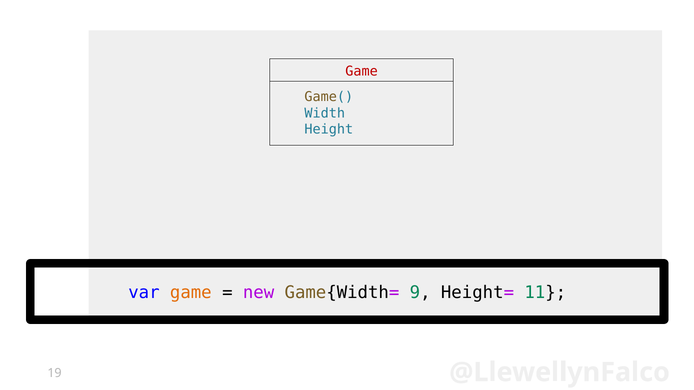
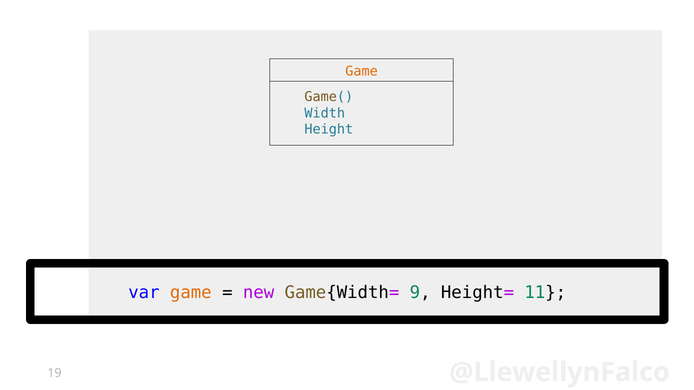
Game at (362, 71) colour: red -> orange
